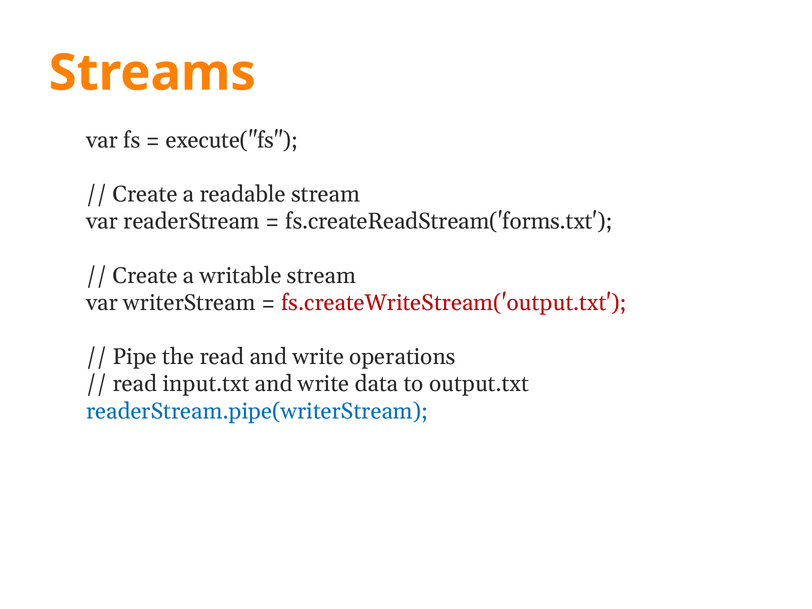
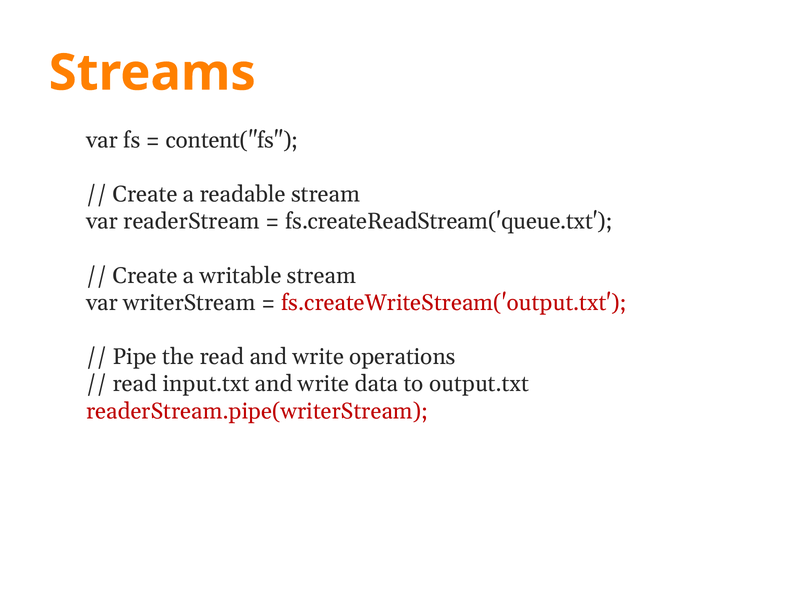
execute("fs: execute("fs -> content("fs
fs.createReadStream('forms.txt: fs.createReadStream('forms.txt -> fs.createReadStream('queue.txt
readerStream.pipe(writerStream colour: blue -> red
